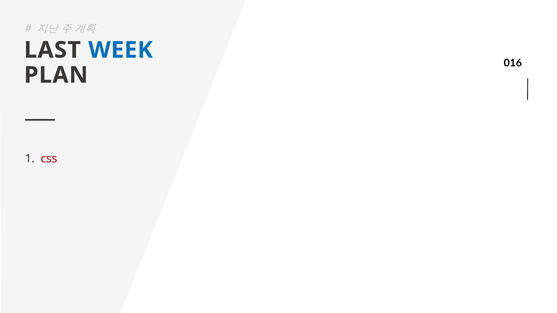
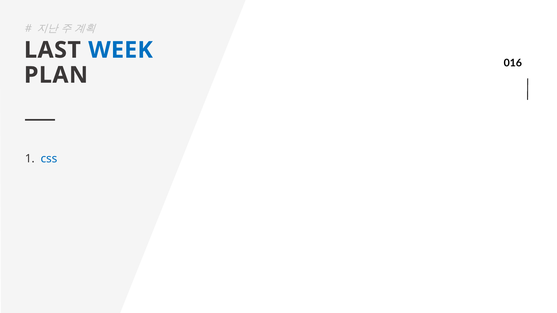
css colour: red -> blue
